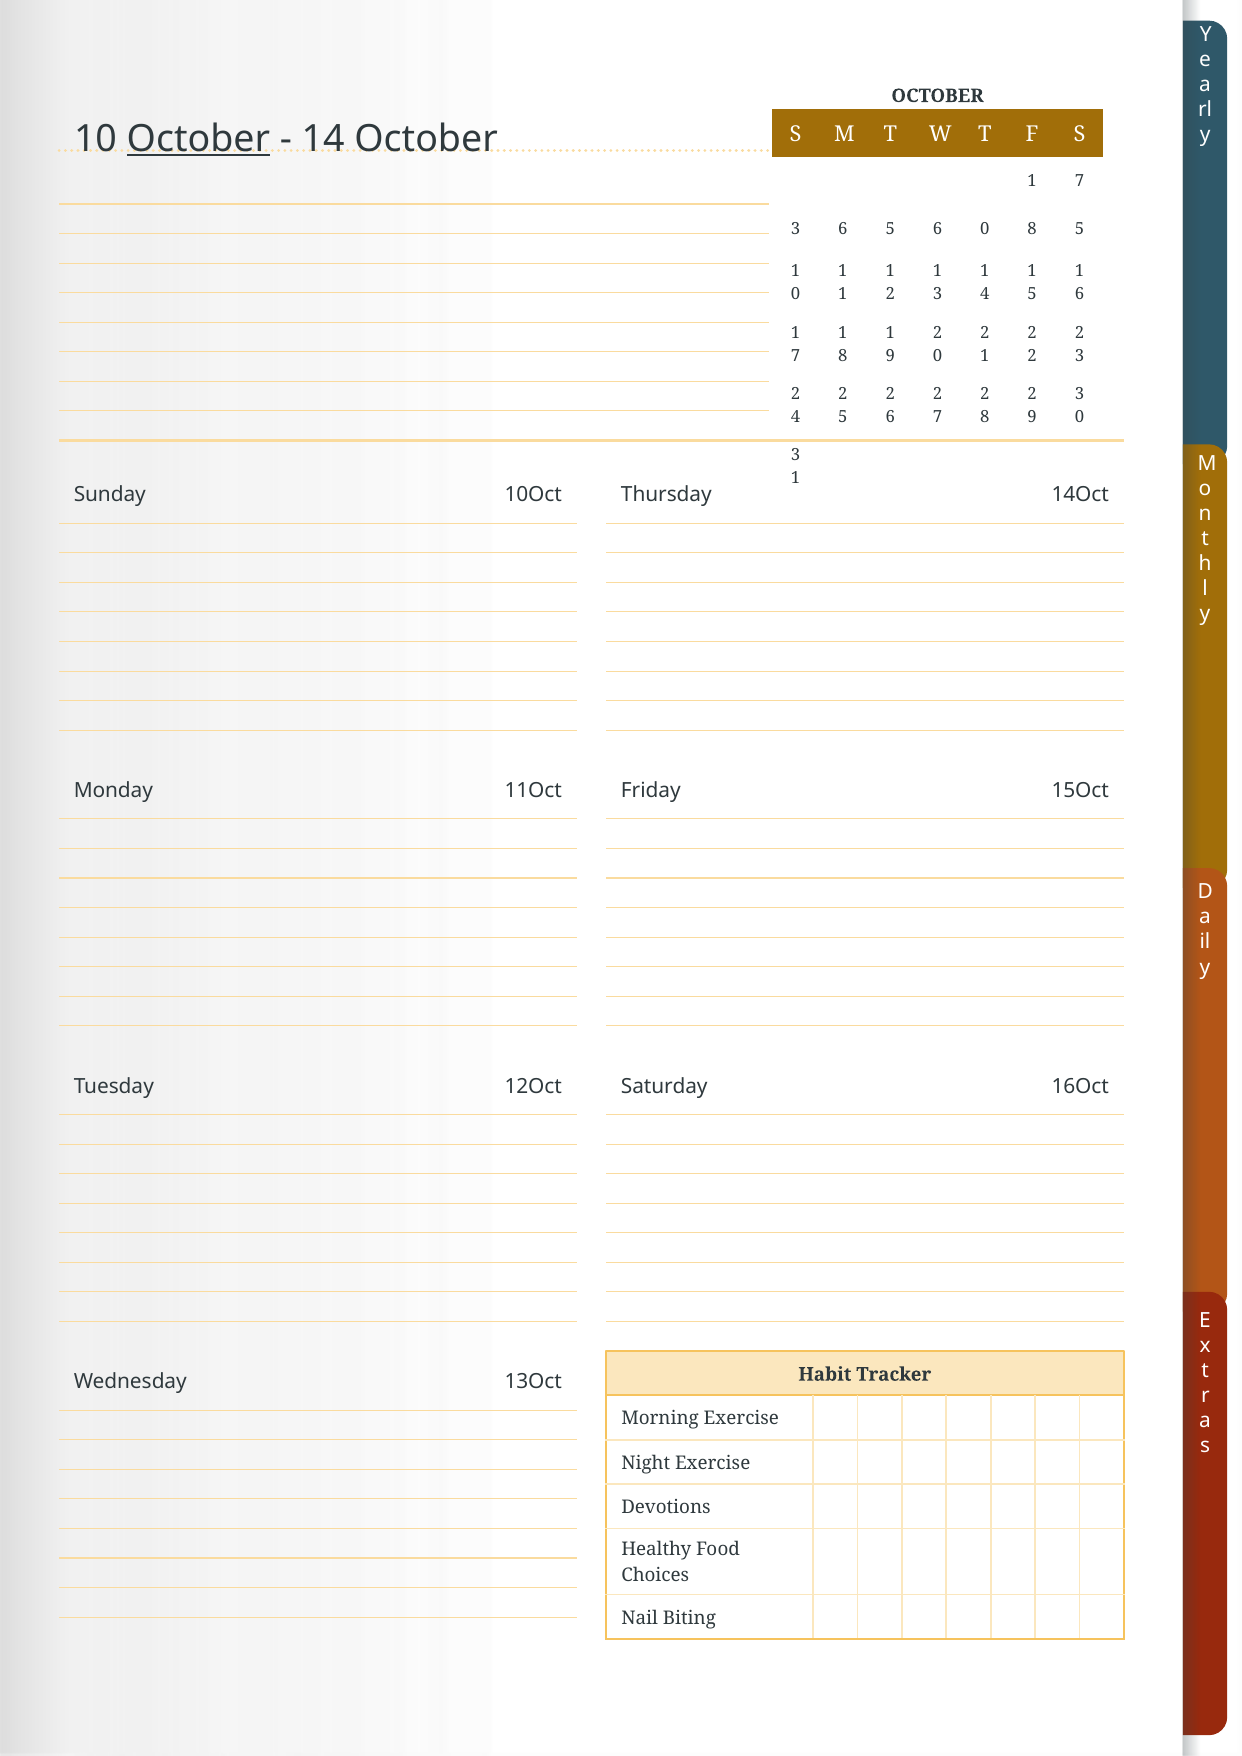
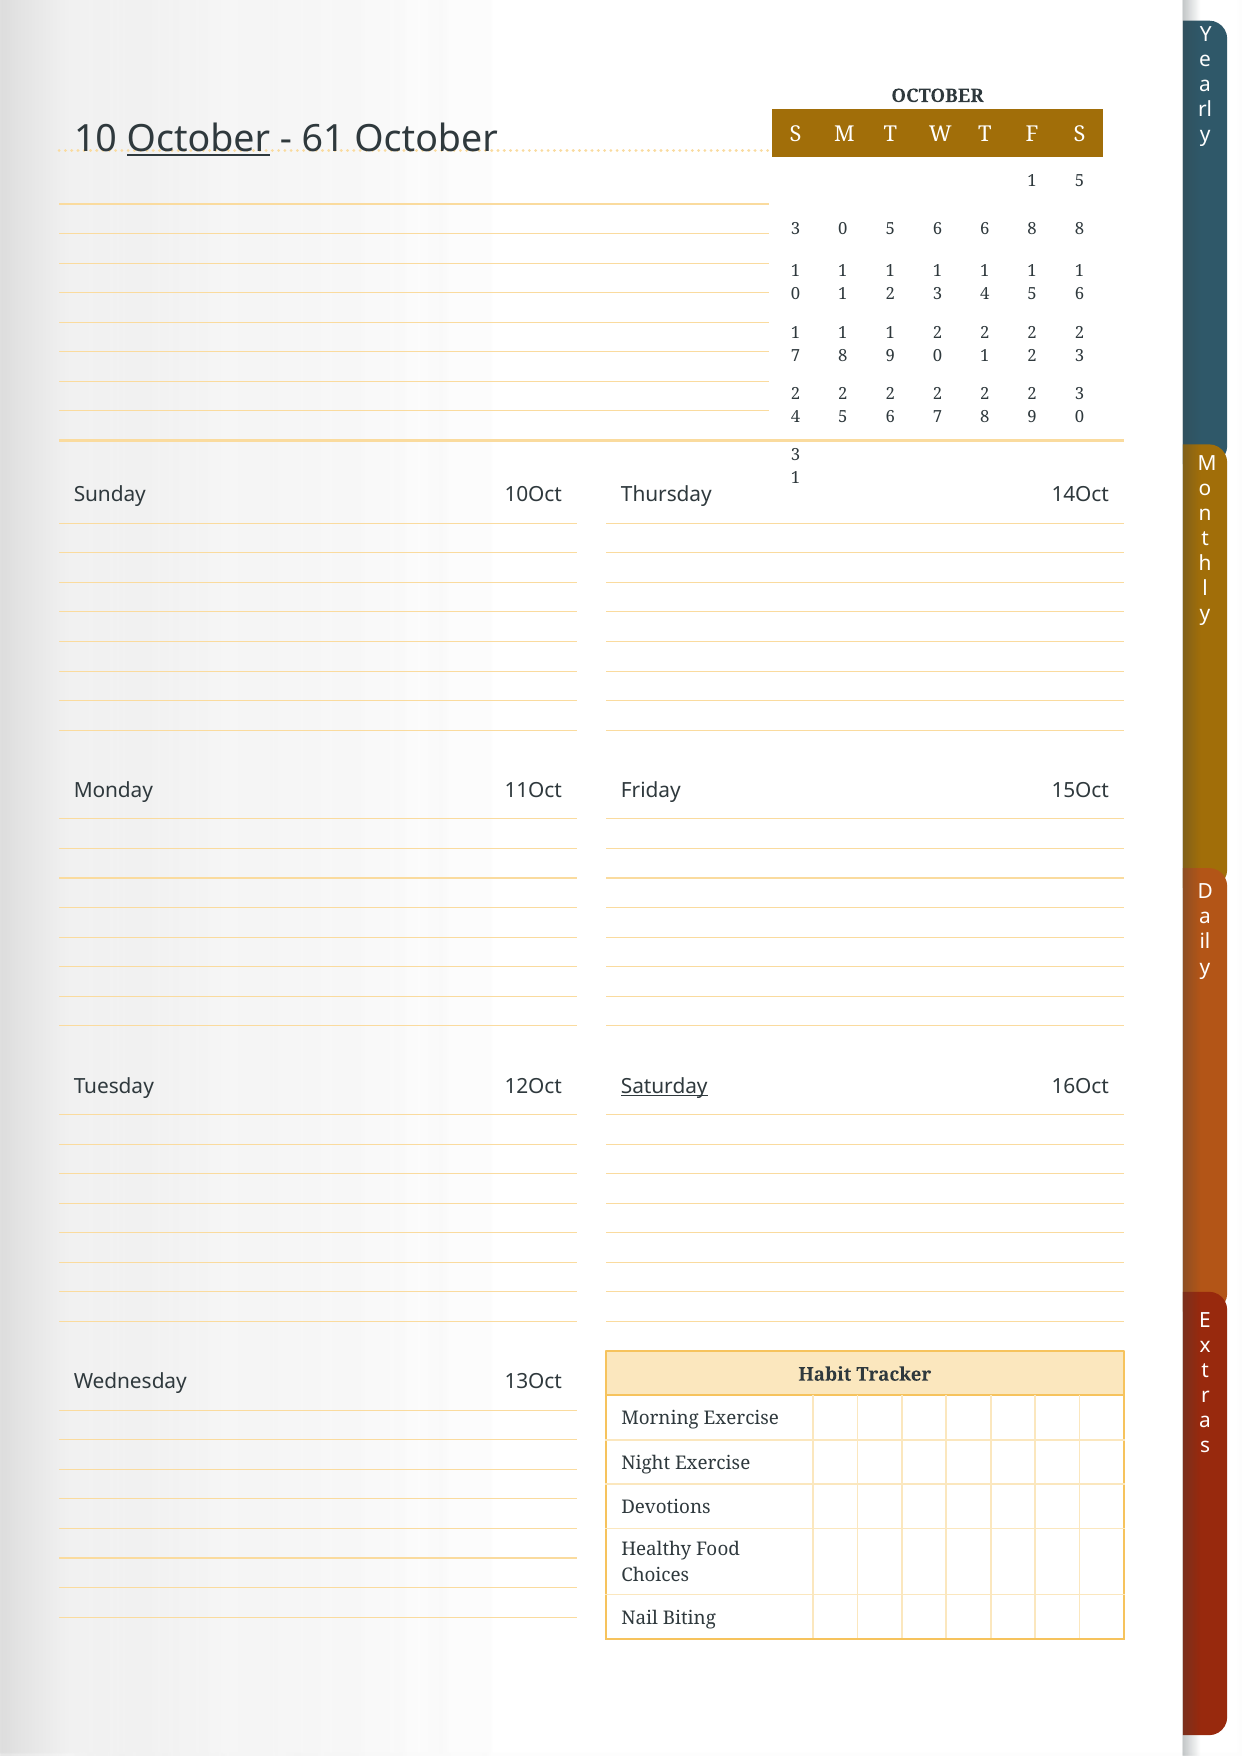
14: 14 -> 61
7 at (1079, 181): 7 -> 5
6 at (843, 229): 6 -> 0
6 0: 0 -> 6
8 5: 5 -> 8
Saturday underline: none -> present
